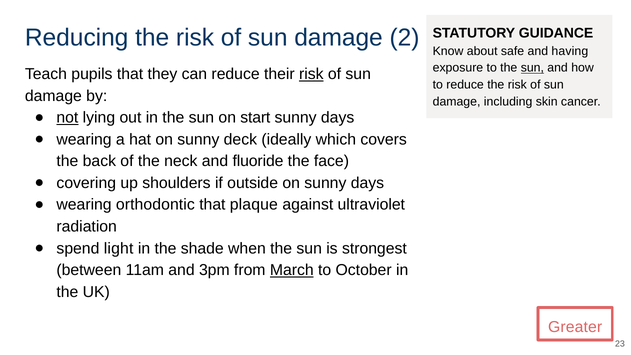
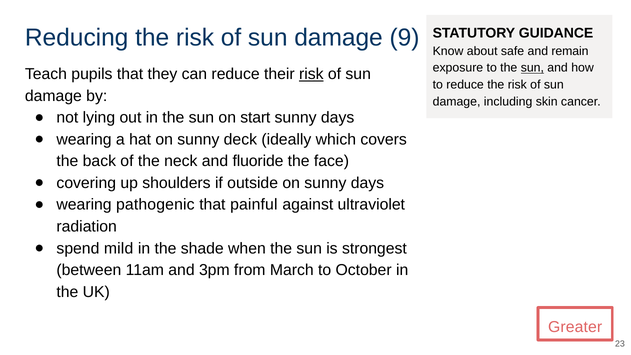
2: 2 -> 9
having: having -> remain
not underline: present -> none
orthodontic: orthodontic -> pathogenic
plaque: plaque -> painful
light: light -> mild
March underline: present -> none
